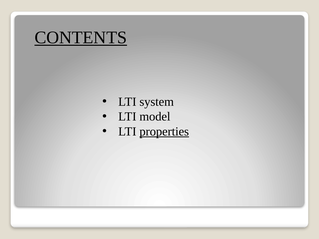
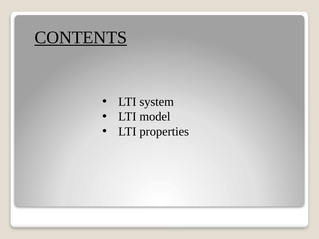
properties underline: present -> none
